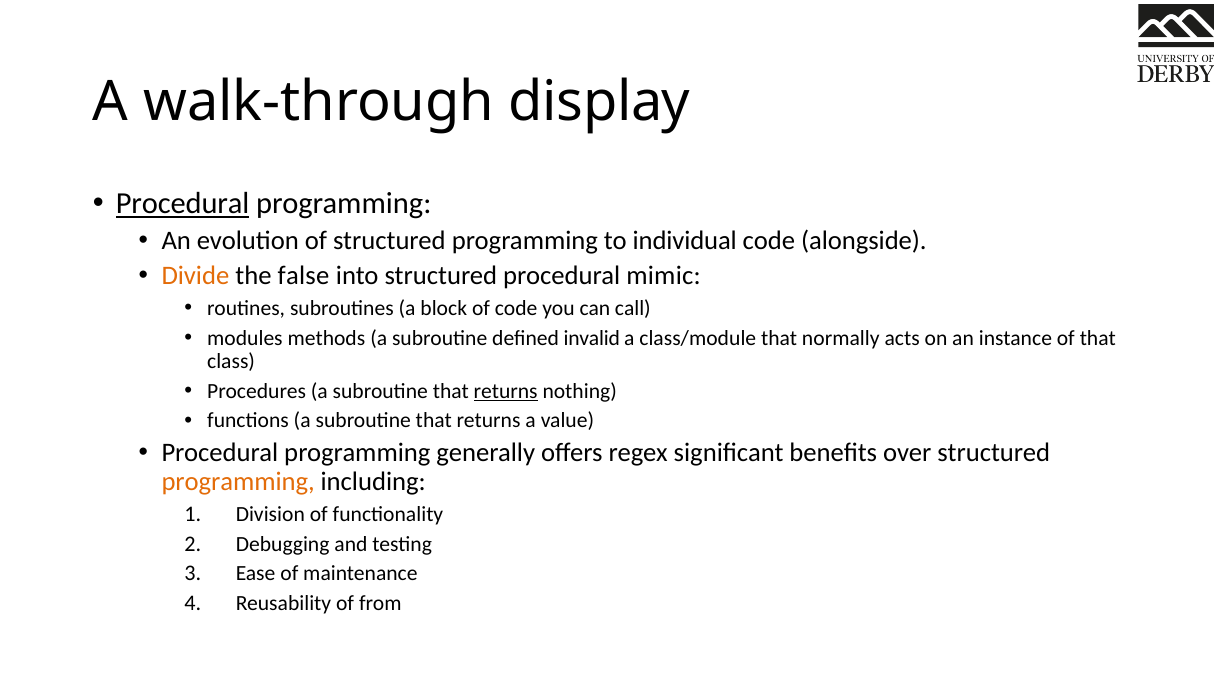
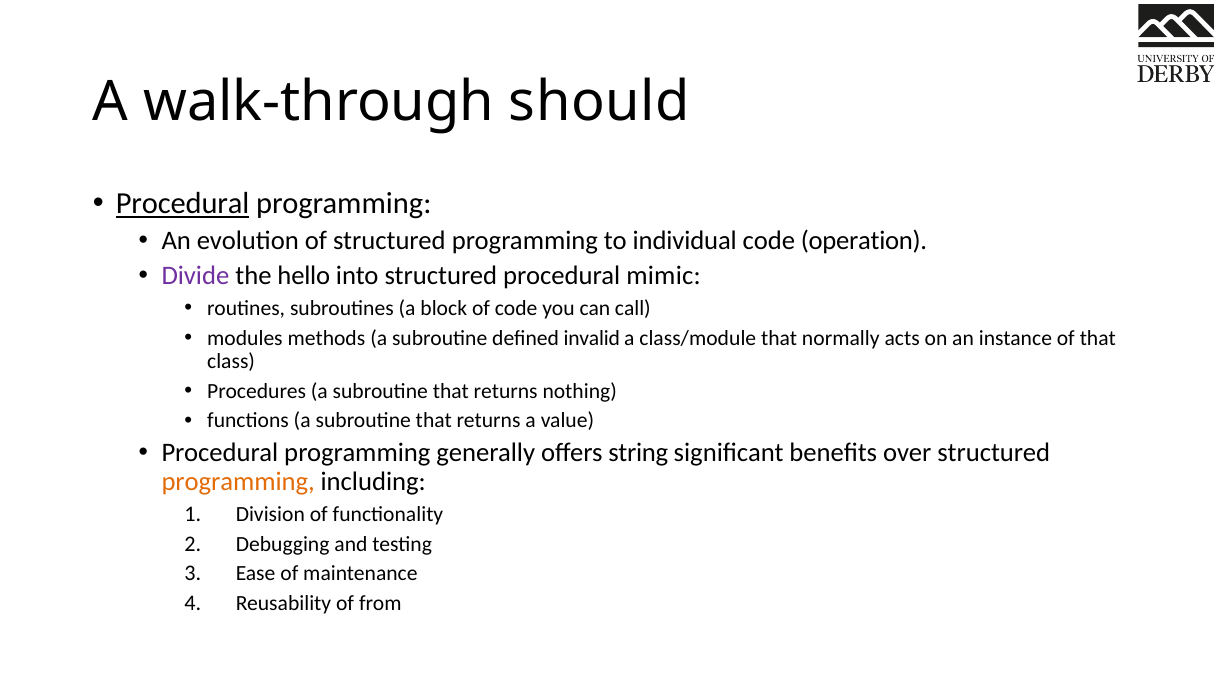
display: display -> should
alongside: alongside -> operation
Divide colour: orange -> purple
false: false -> hello
returns at (506, 391) underline: present -> none
regex: regex -> string
